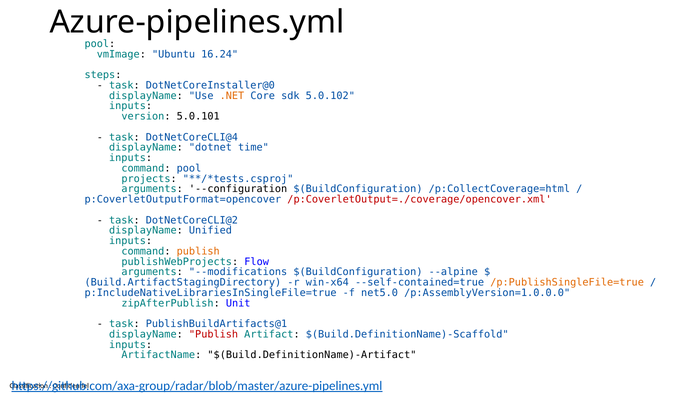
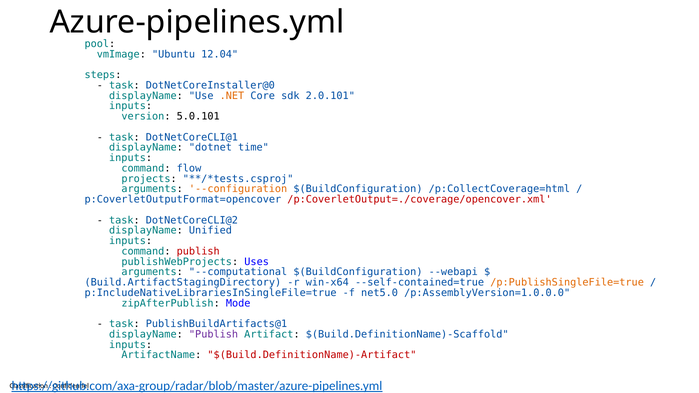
16.24: 16.24 -> 12.04
5.0.102: 5.0.102 -> 2.0.101
DotNetCoreCLI@4: DotNetCoreCLI@4 -> DotNetCoreCLI@1
command pool: pool -> flow
--configuration colour: black -> orange
publish at (198, 251) colour: orange -> red
Flow: Flow -> Uses
--modifications: --modifications -> --computational
--alpine: --alpine -> --webapi
Unit: Unit -> Mode
Publish at (214, 335) colour: red -> purple
$(Build.DefinitionName)-Artifact colour: black -> red
